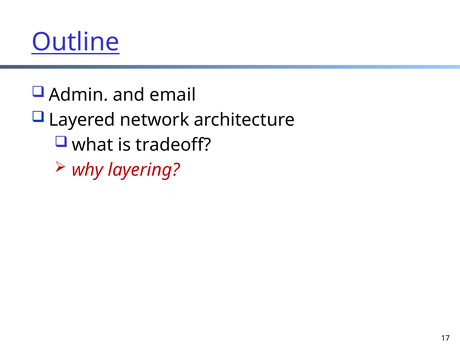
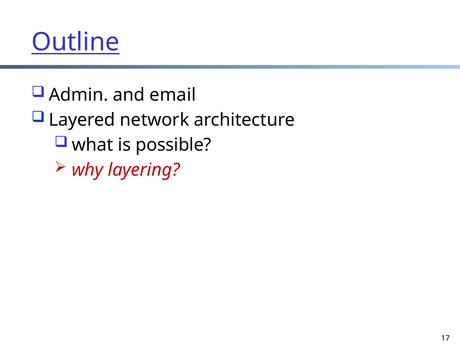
tradeoff: tradeoff -> possible
